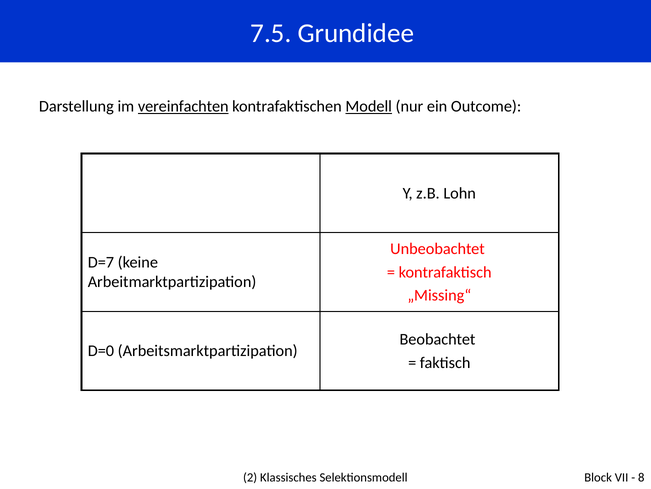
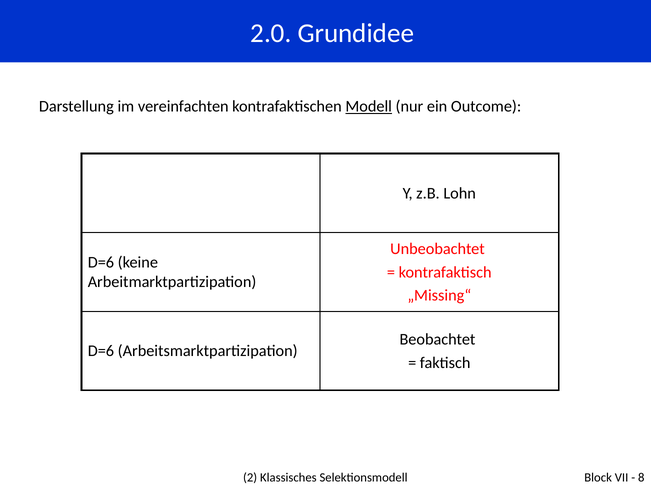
7.5: 7.5 -> 2.0
vereinfachten underline: present -> none
D=7 at (101, 262): D=7 -> D=6
D=0 at (101, 351): D=0 -> D=6
